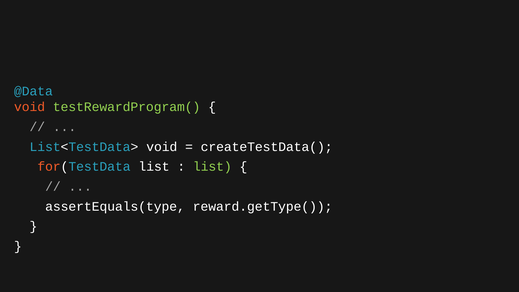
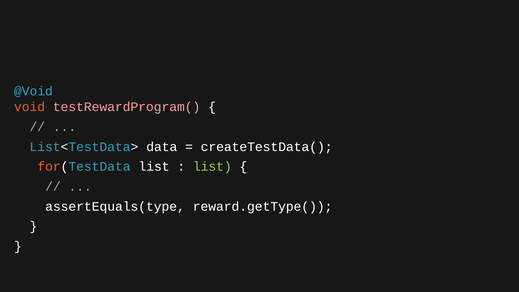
@Data: @Data -> @Void
testRewardProgram( colour: light green -> pink
List<TestData> void: void -> data
